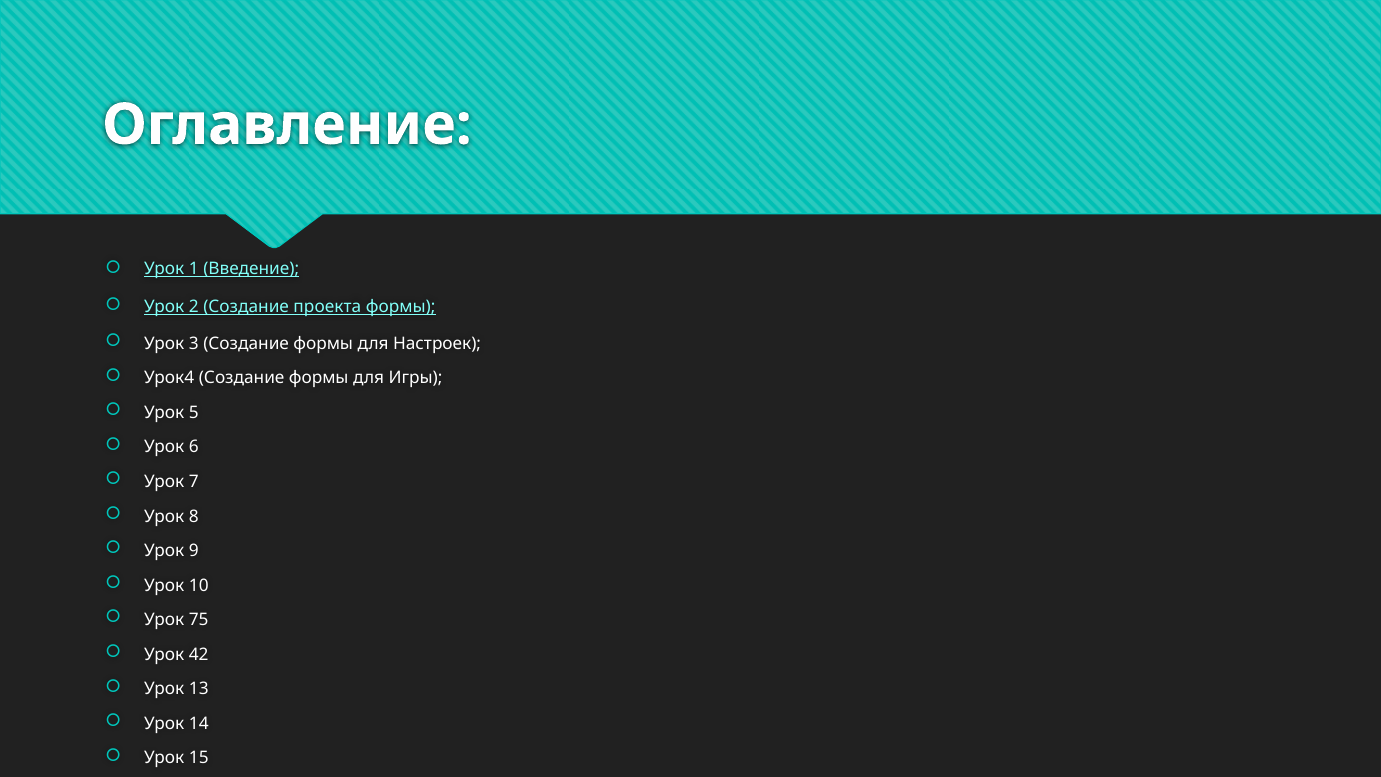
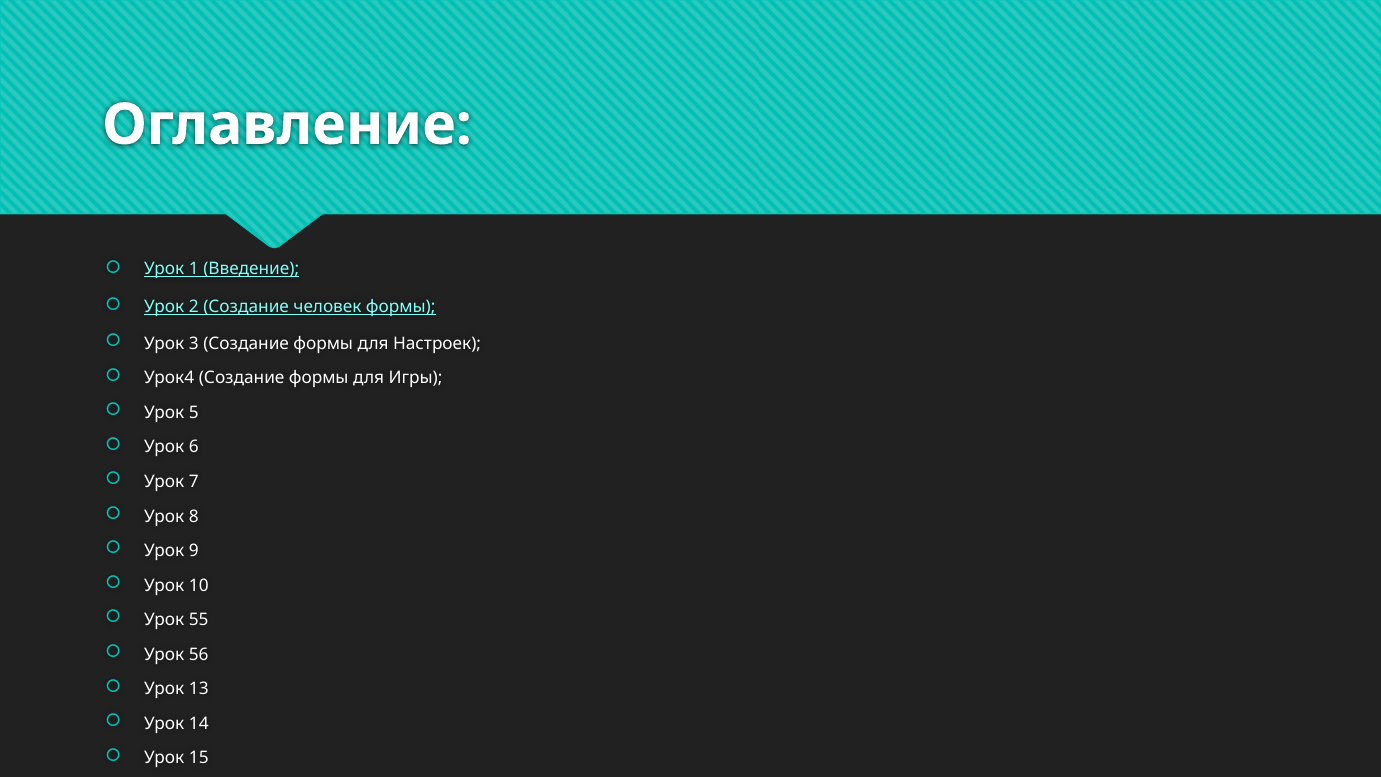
проекта: проекта -> человек
75: 75 -> 55
42: 42 -> 56
